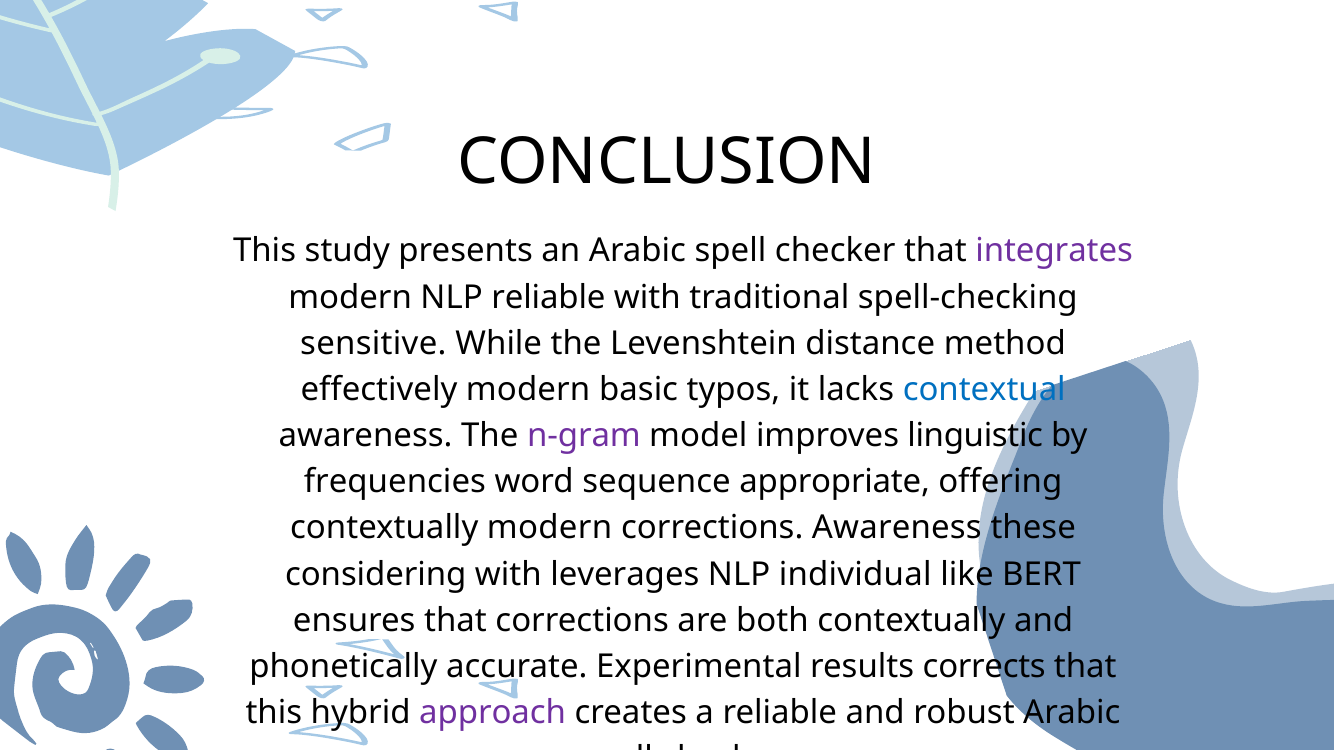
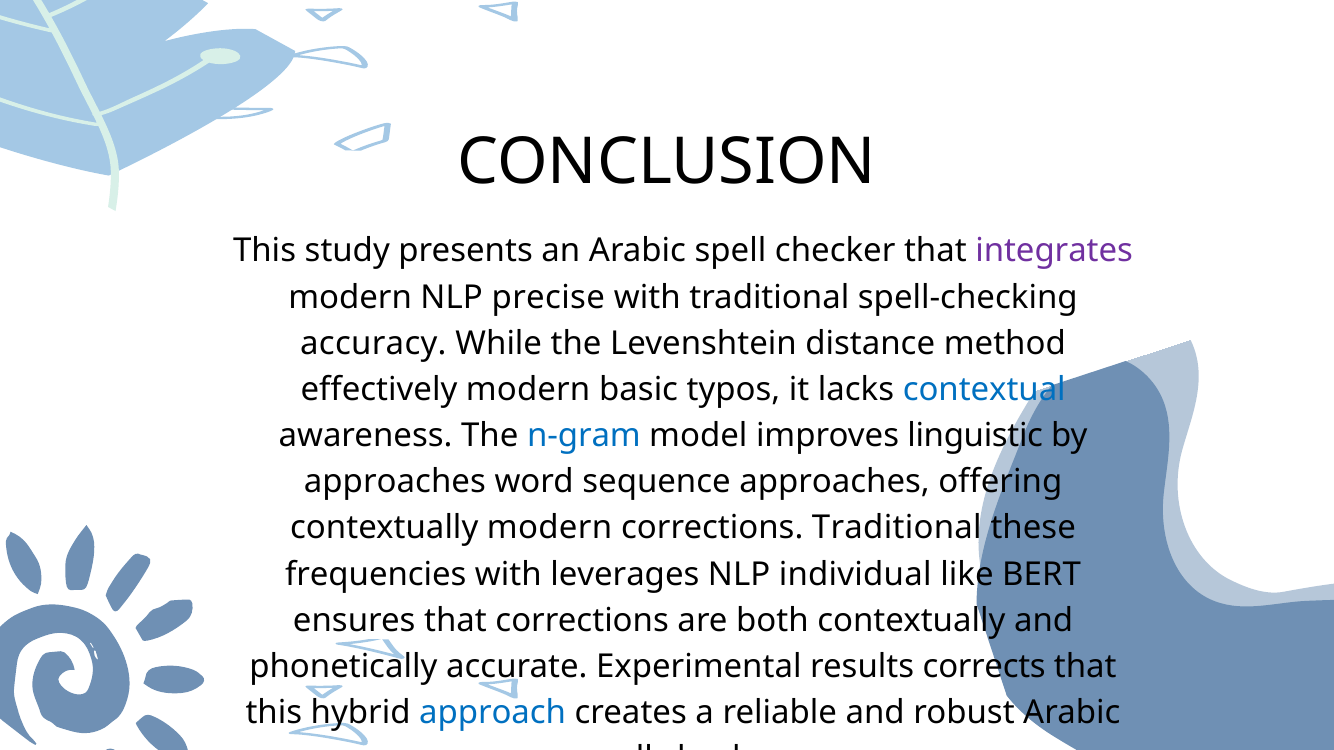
NLP reliable: reliable -> precise
sensitive: sensitive -> accuracy
n-gram colour: purple -> blue
frequencies at (395, 482): frequencies -> approaches
sequence appropriate: appropriate -> approaches
corrections Awareness: Awareness -> Traditional
considering: considering -> frequencies
approach colour: purple -> blue
